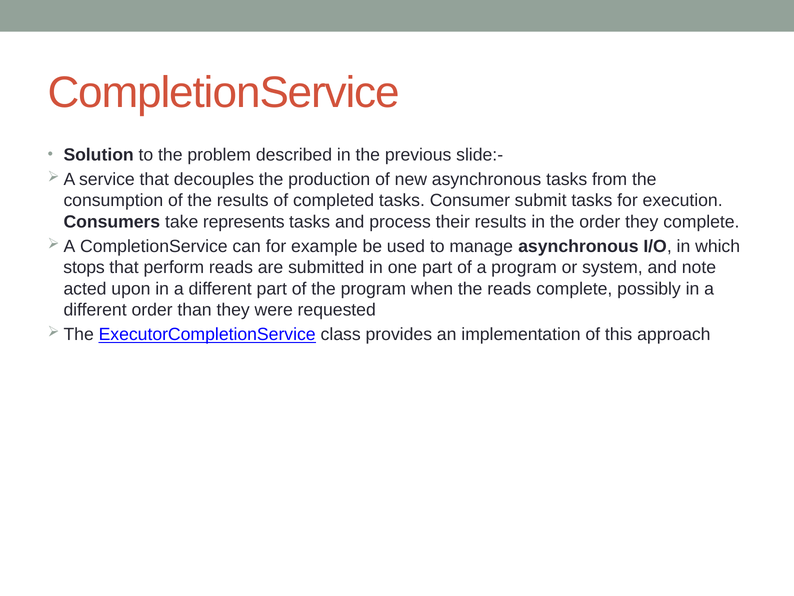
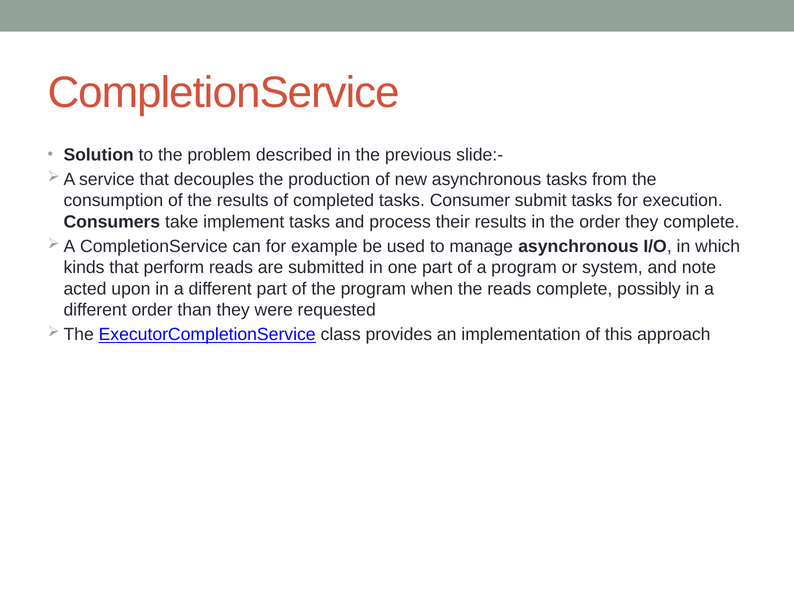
represents: represents -> implement
stops: stops -> kinds
